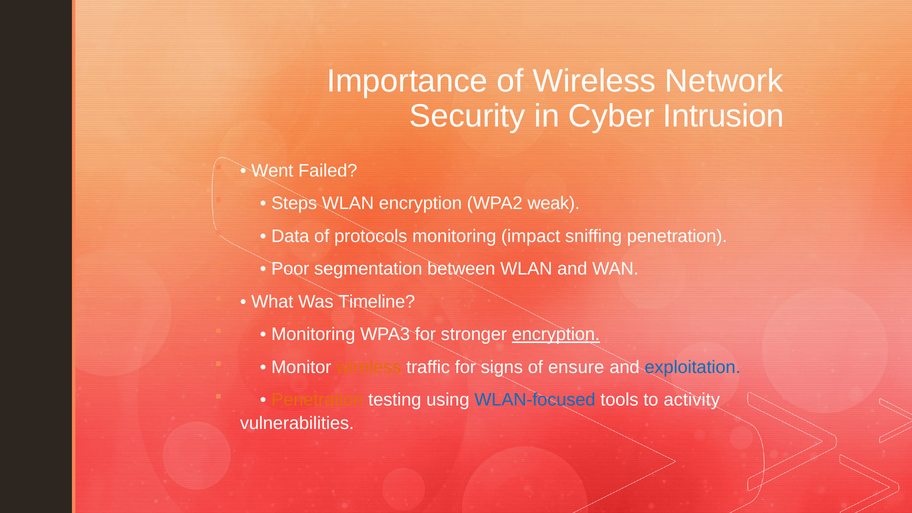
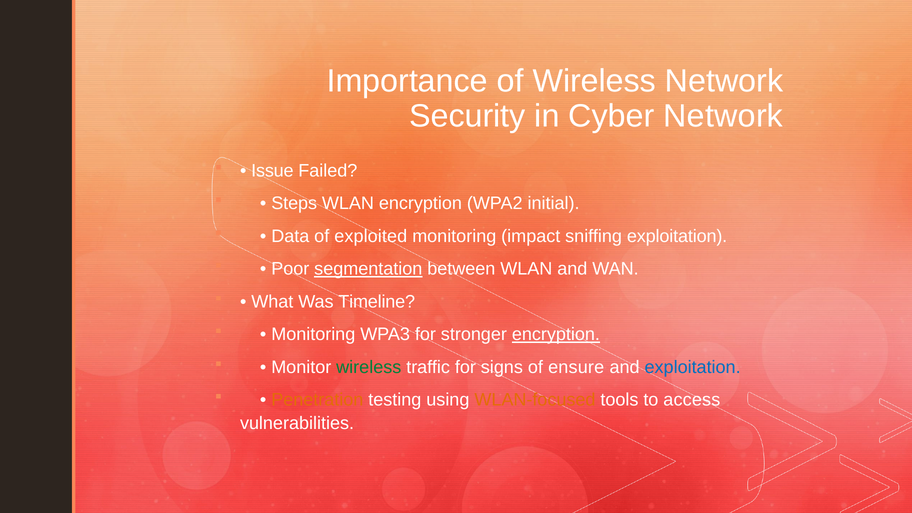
Cyber Intrusion: Intrusion -> Network
Went: Went -> Issue
weak: weak -> initial
protocols: protocols -> exploited
sniffing penetration: penetration -> exploitation
segmentation underline: none -> present
wireless at (369, 367) colour: orange -> green
WLAN-focused colour: blue -> orange
activity: activity -> access
